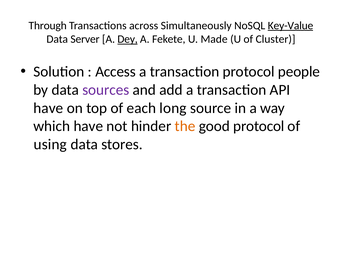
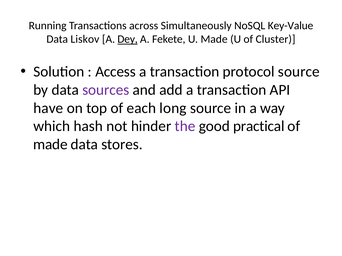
Through: Through -> Running
Key-Value underline: present -> none
Server: Server -> Liskov
protocol people: people -> source
which have: have -> hash
the colour: orange -> purple
good protocol: protocol -> practical
using at (50, 145): using -> made
